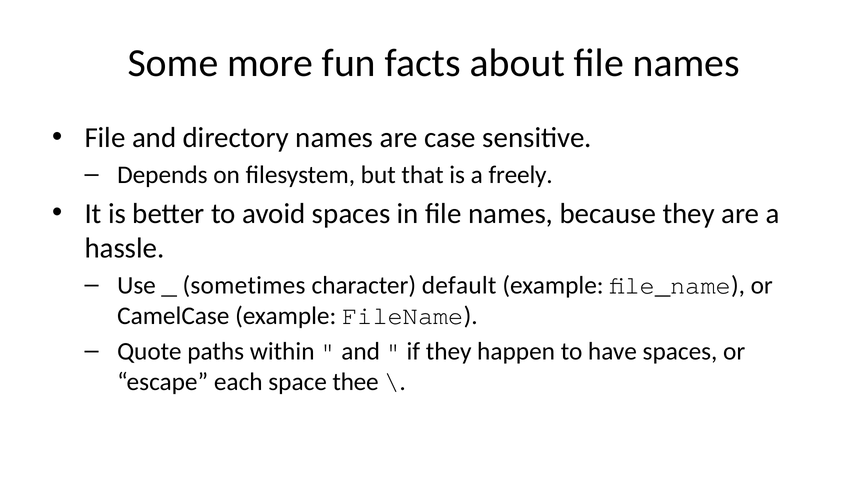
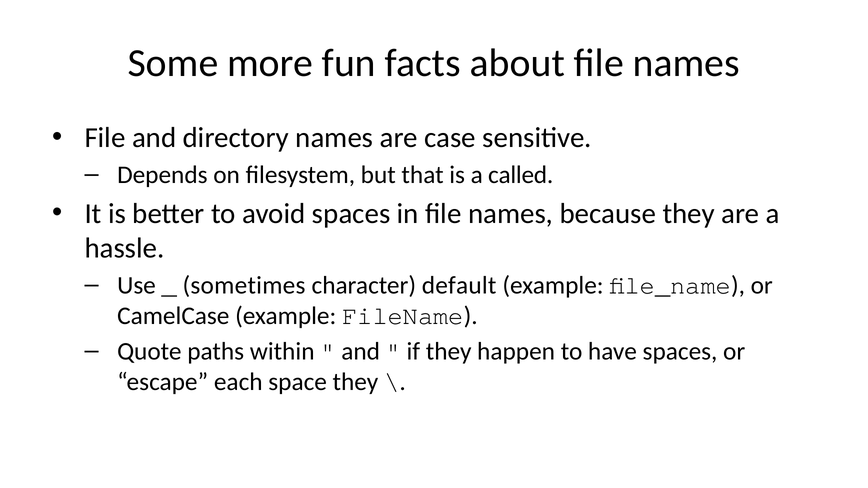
freely: freely -> called
space thee: thee -> they
